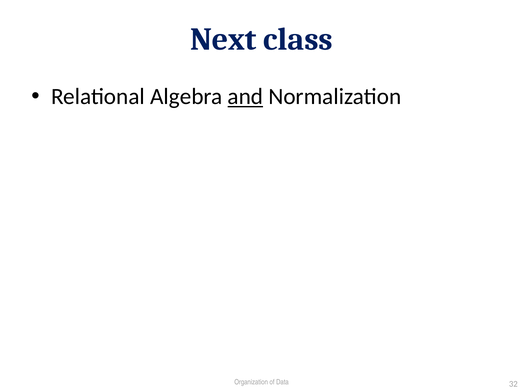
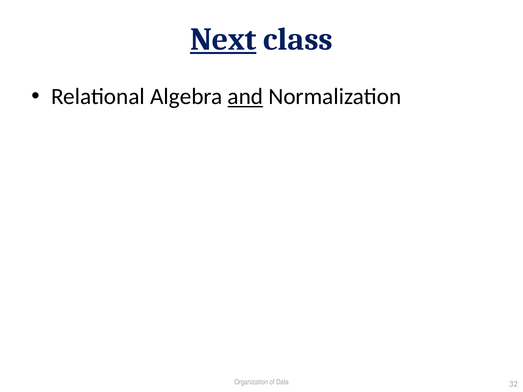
Next underline: none -> present
